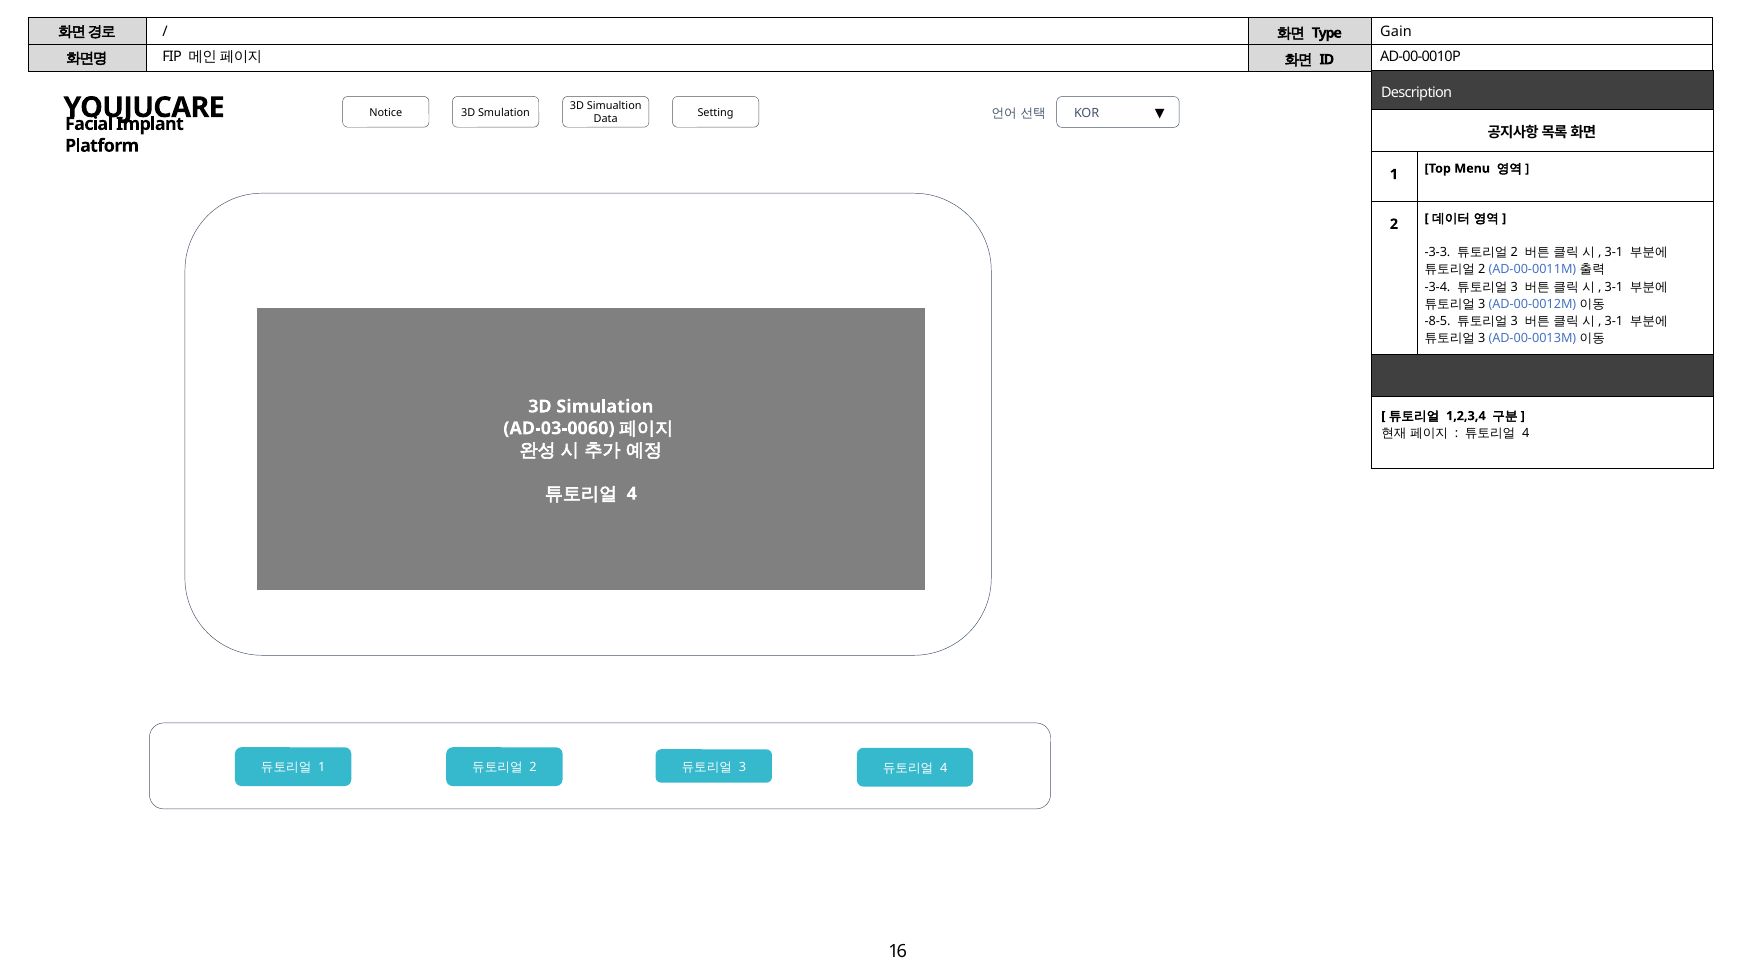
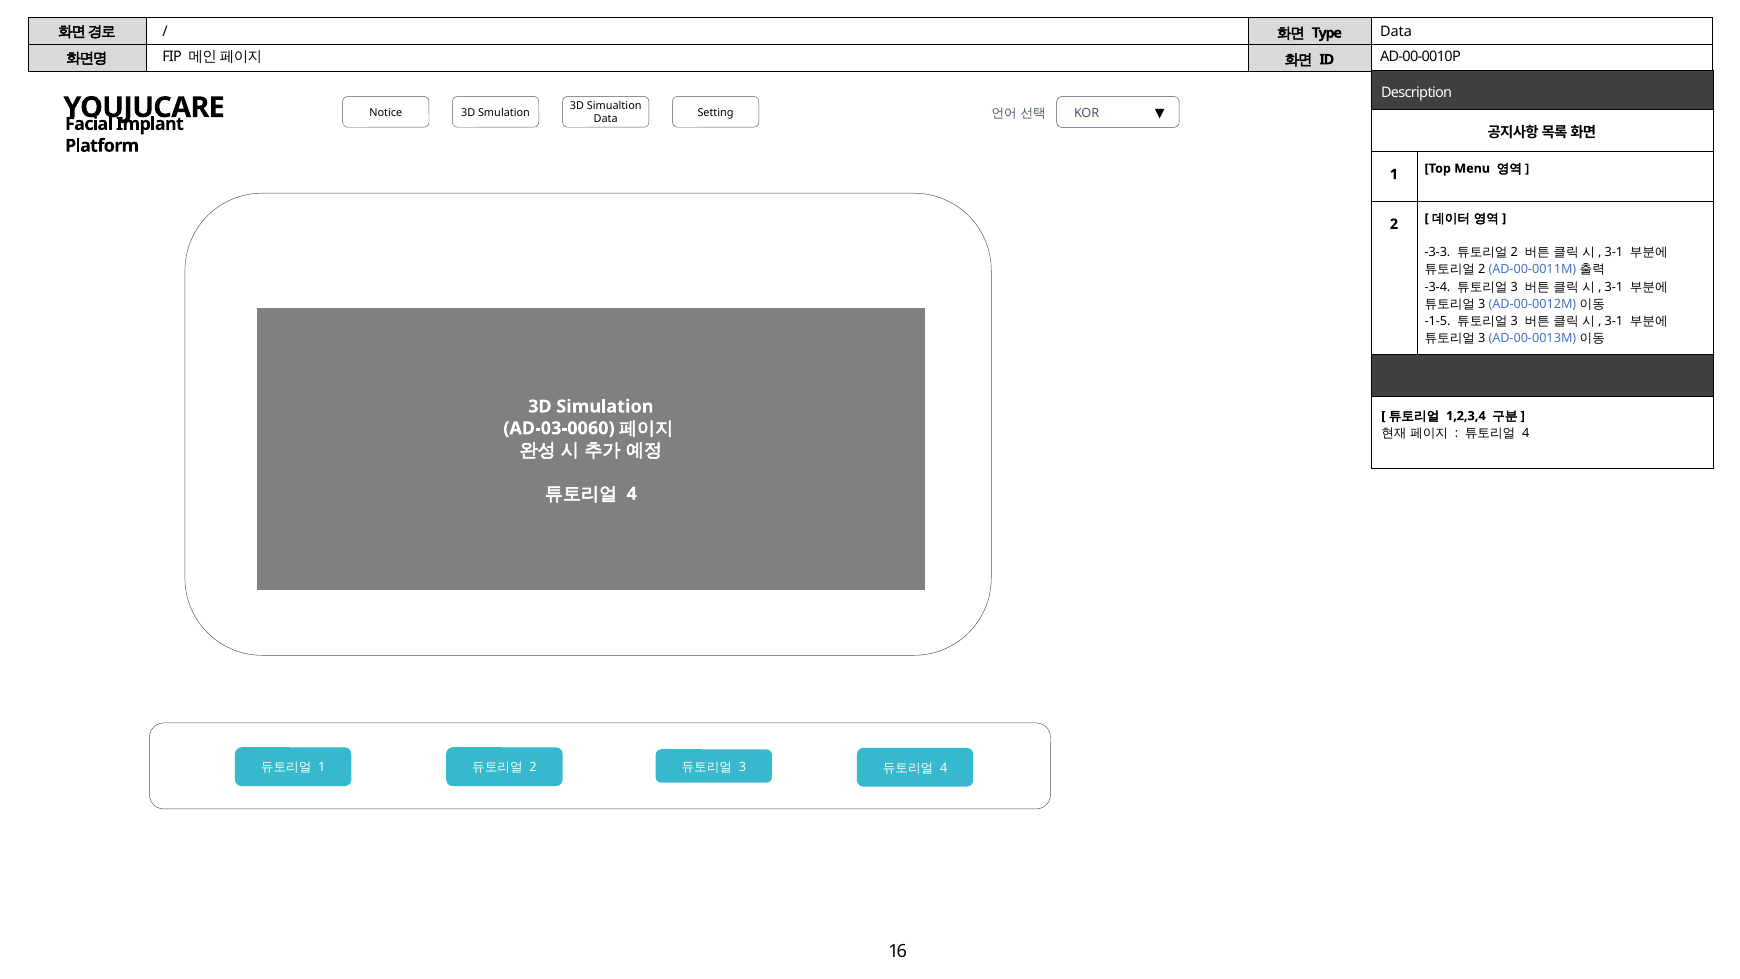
Gain at (1396, 32): Gain -> Data
-8-5: -8-5 -> -1-5
